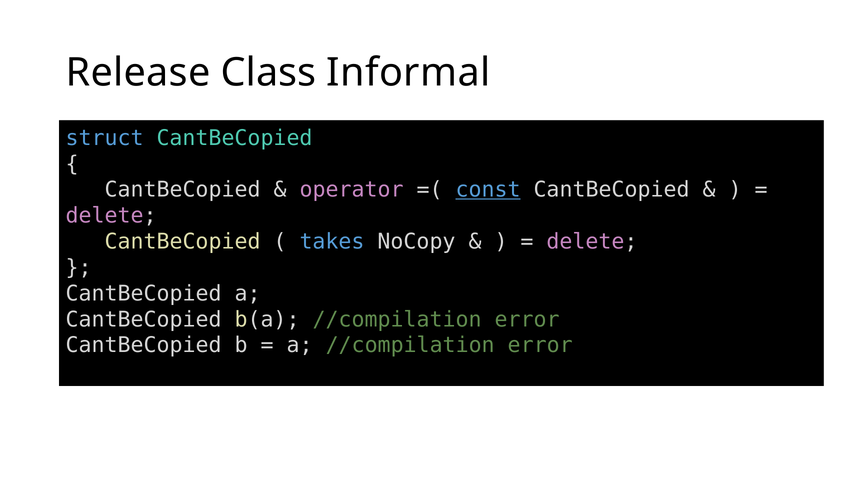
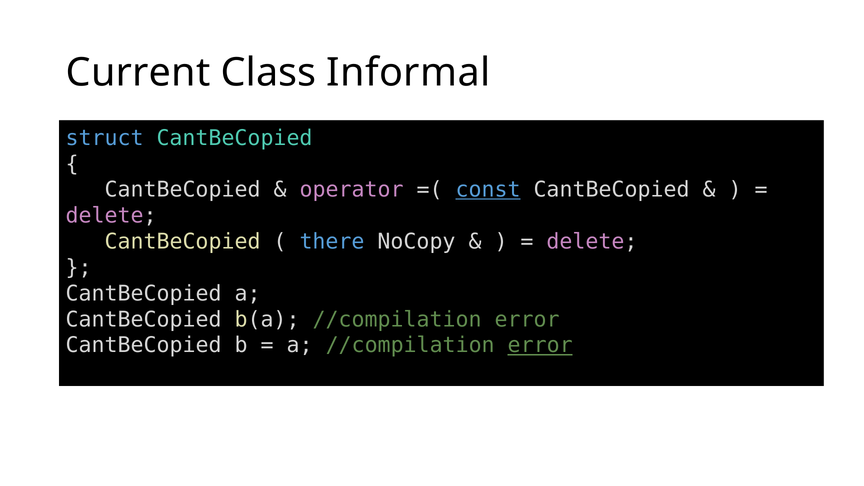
Release: Release -> Current
takes: takes -> there
error at (540, 345) underline: none -> present
